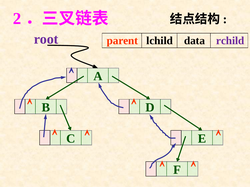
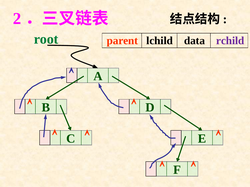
root colour: purple -> green
